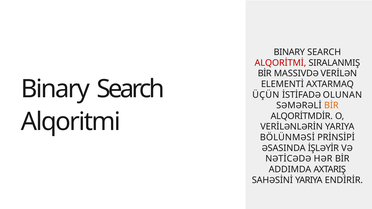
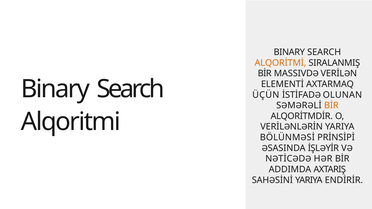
ALQORİTMİ colour: red -> orange
